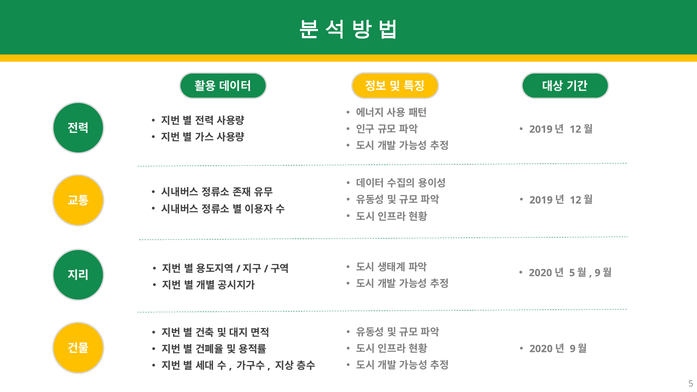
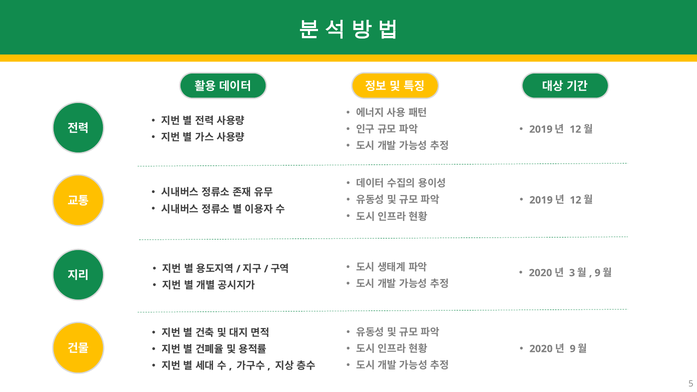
5 at (572, 273): 5 -> 3
